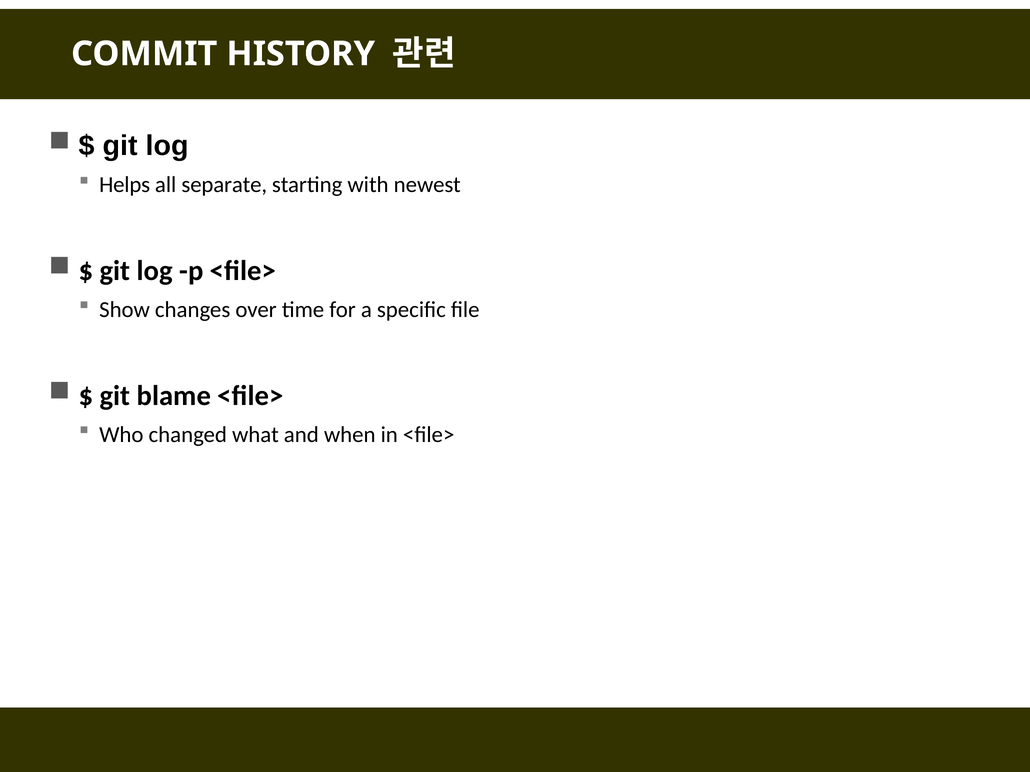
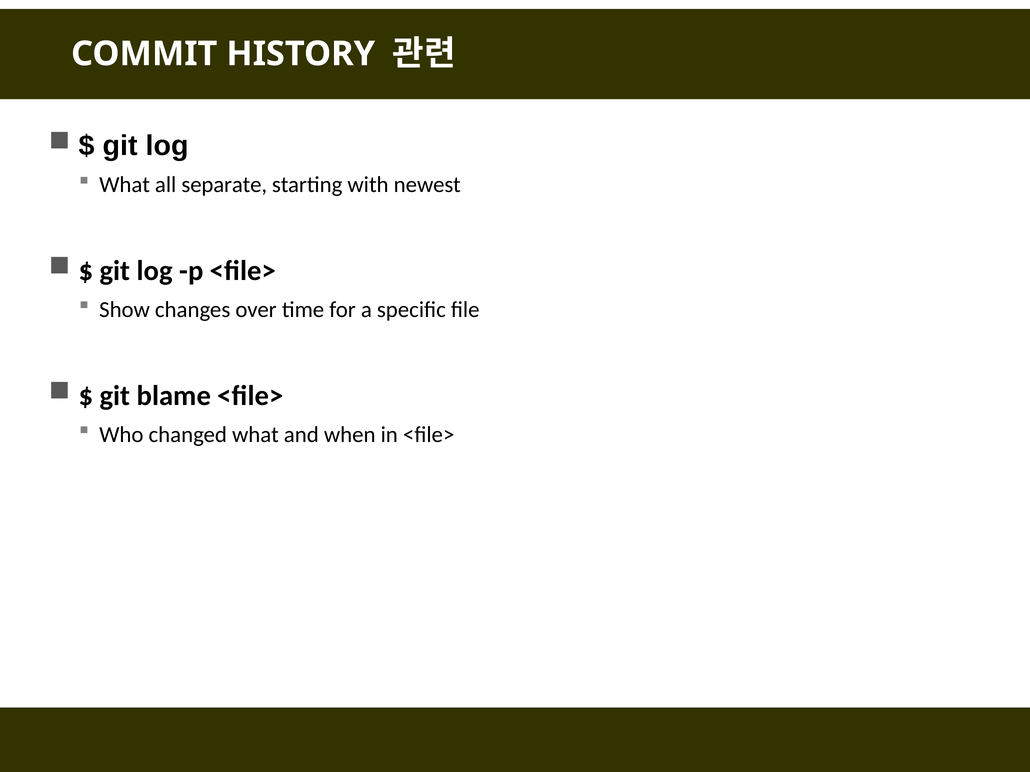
Helps at (125, 185): Helps -> What
